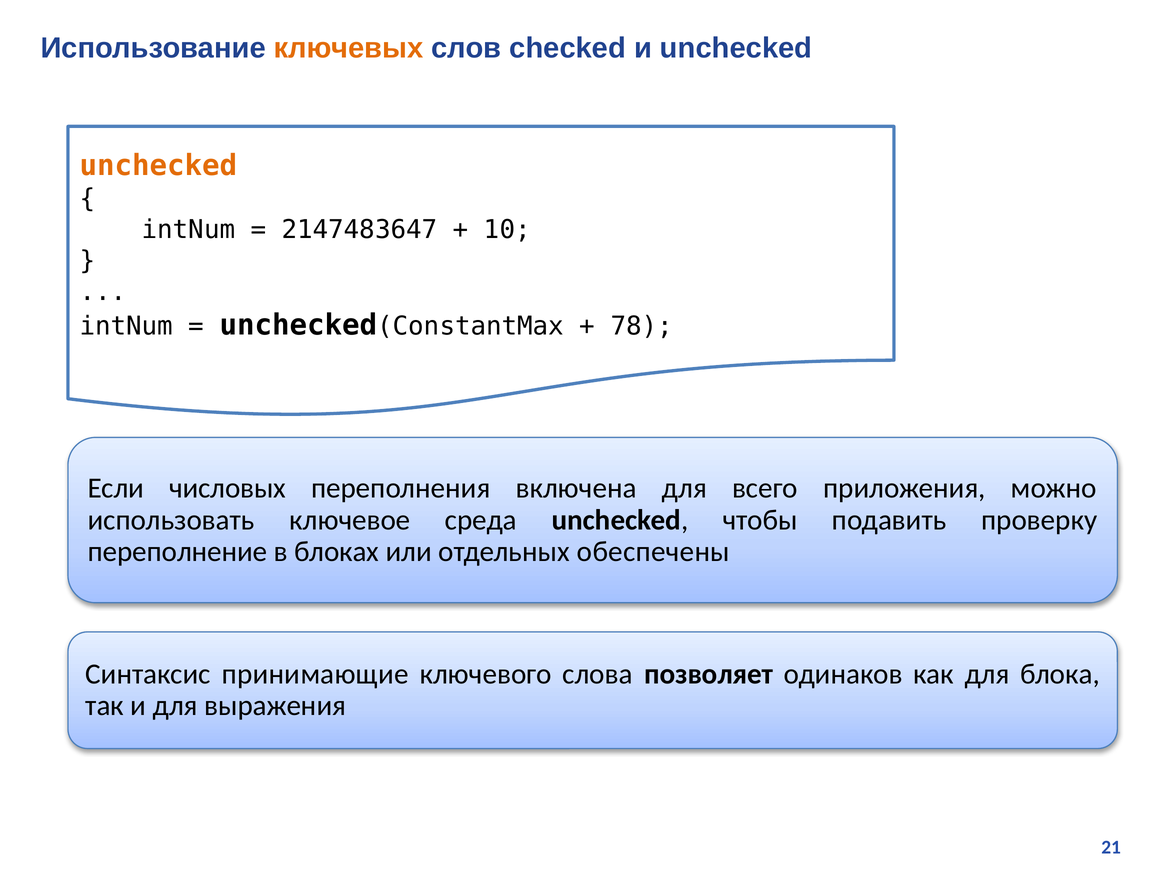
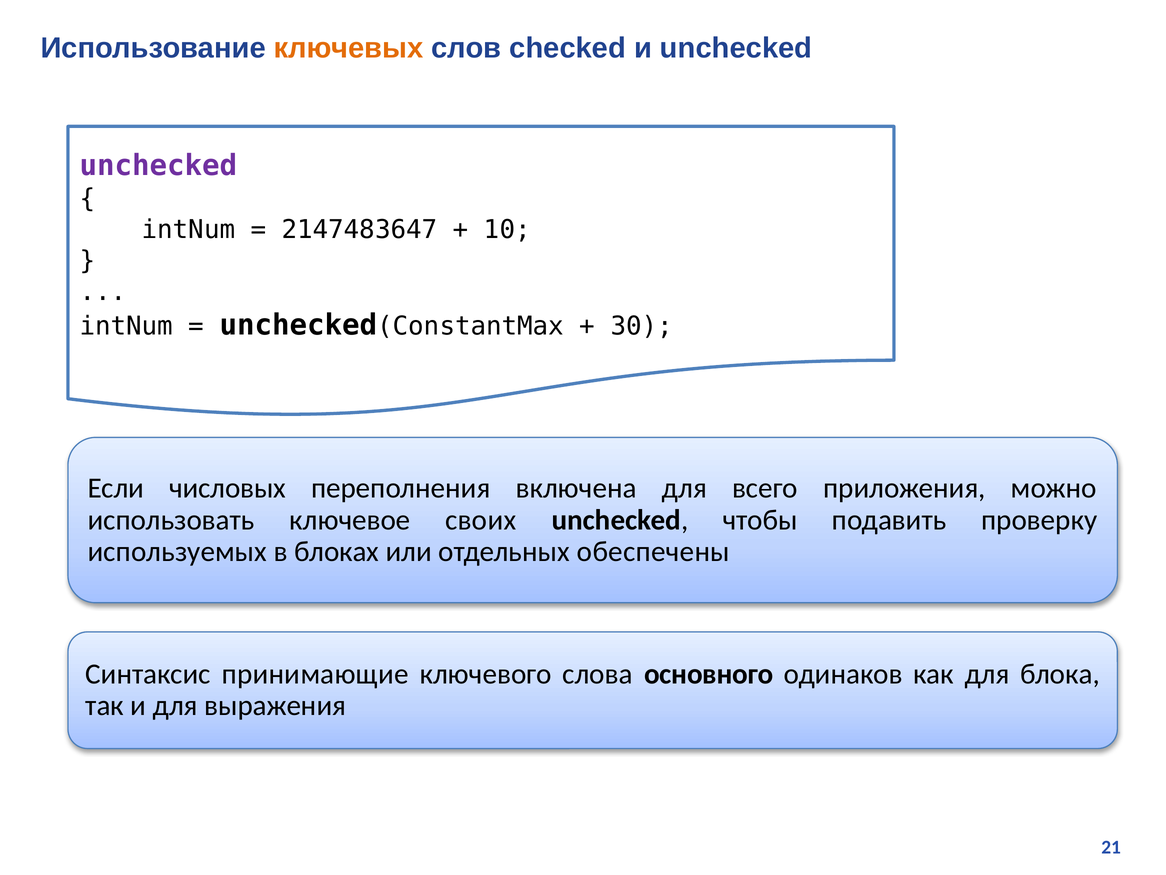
unchecked at (159, 166) colour: orange -> purple
78: 78 -> 30
среда: среда -> своих
переполнение: переполнение -> используемых
позволяет: позволяет -> основного
